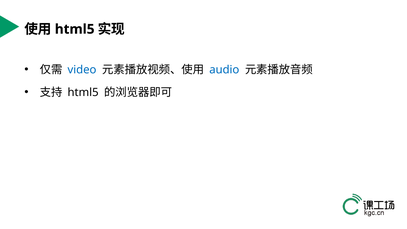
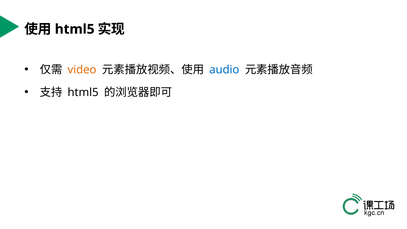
video colour: blue -> orange
